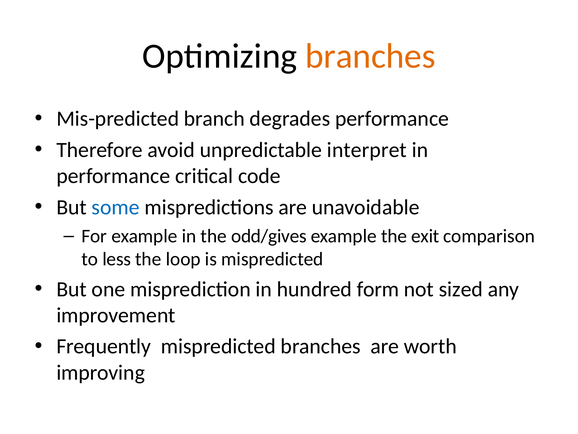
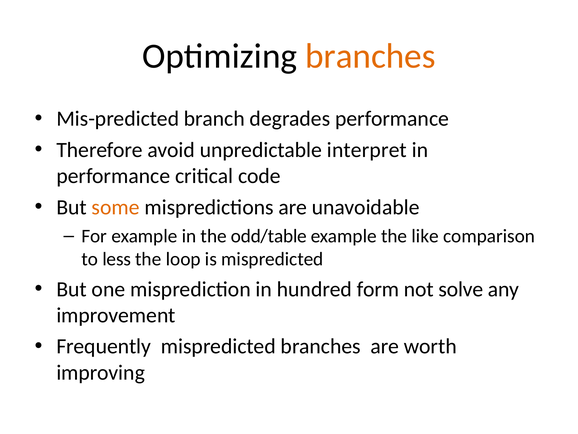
some colour: blue -> orange
odd/gives: odd/gives -> odd/table
exit: exit -> like
sized: sized -> solve
